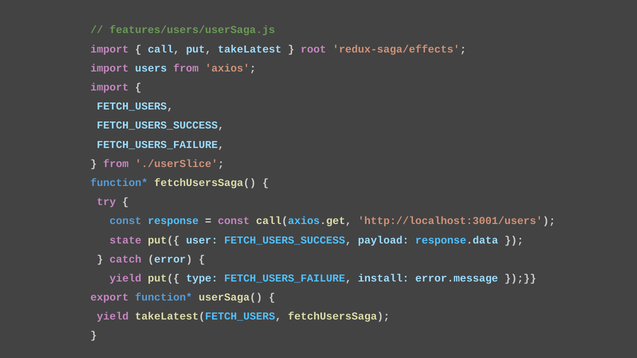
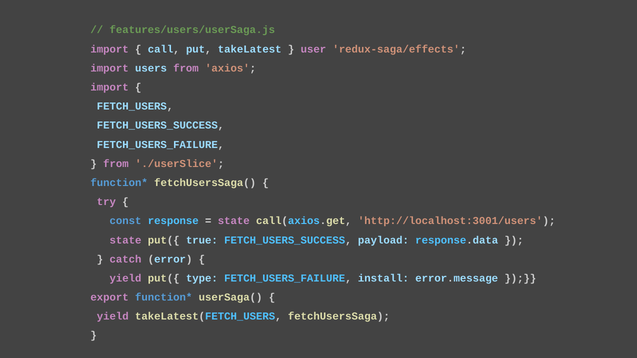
root: root -> user
const at (234, 221): const -> state
user: user -> true
